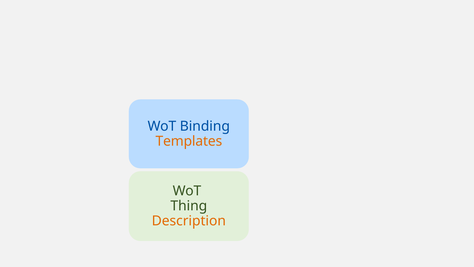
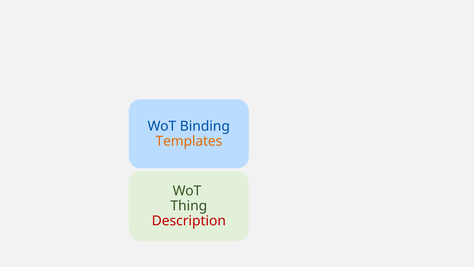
Description colour: orange -> red
